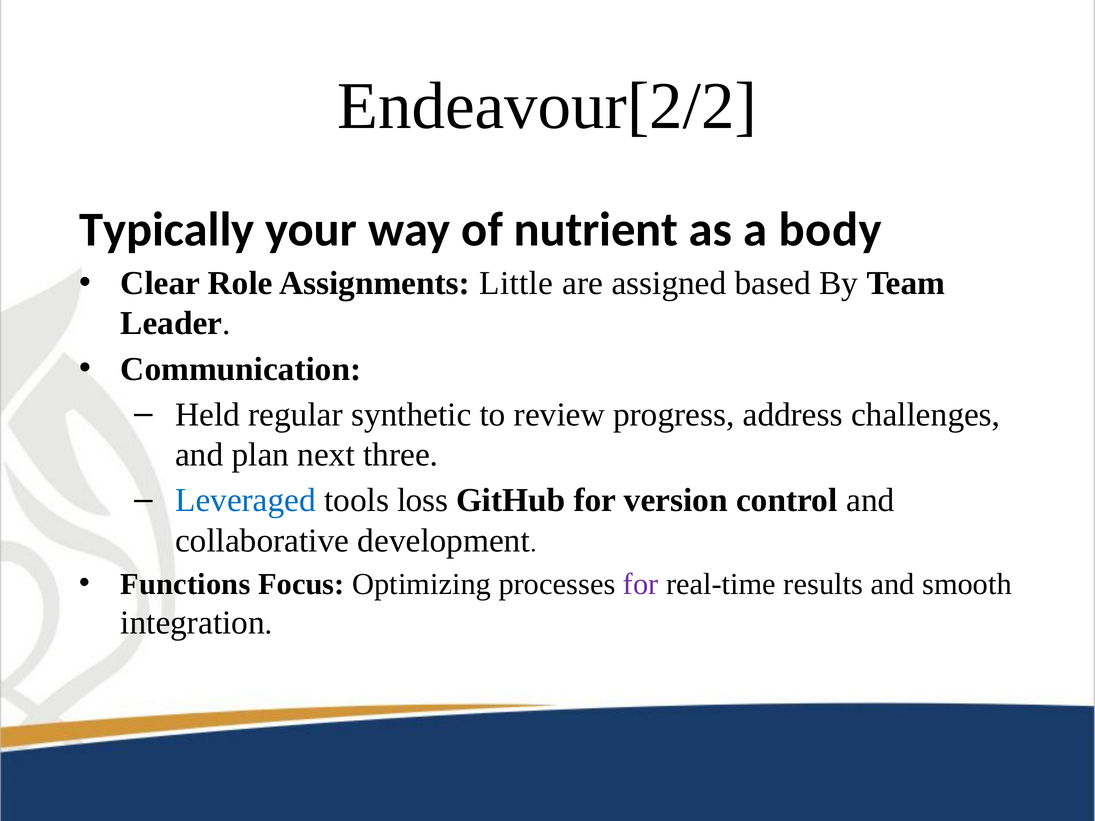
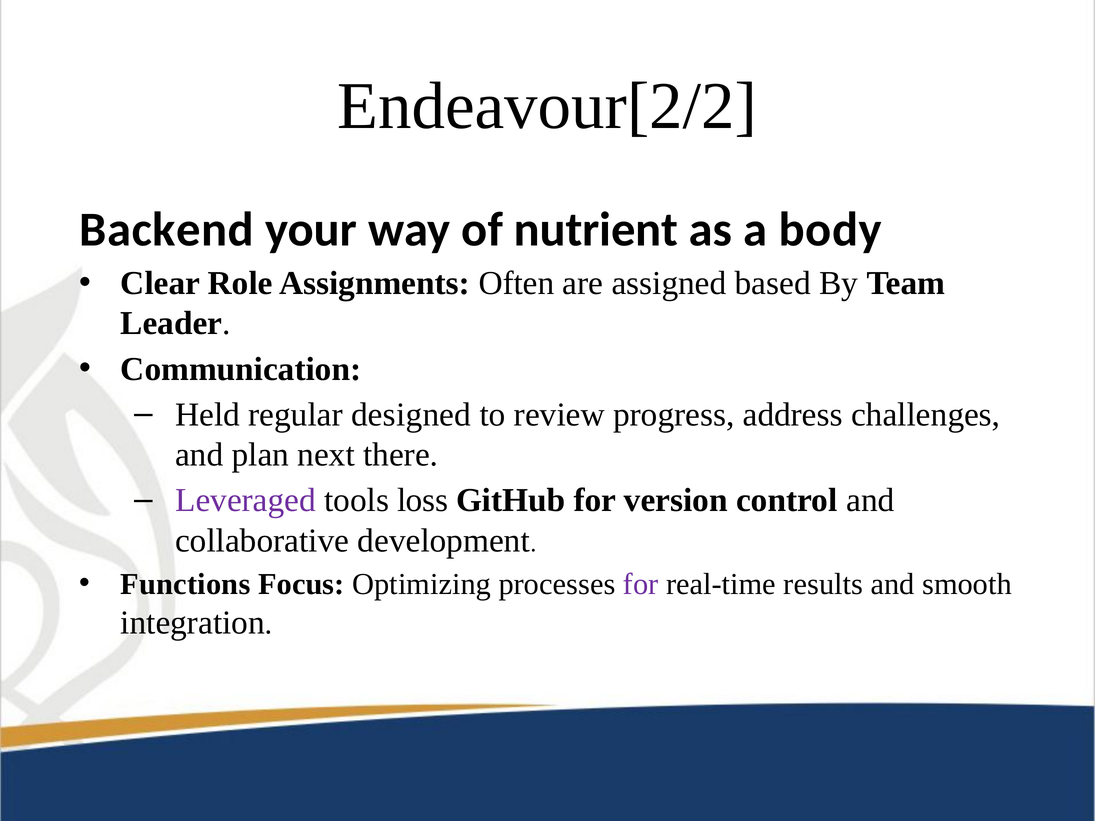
Typically: Typically -> Backend
Little: Little -> Often
synthetic: synthetic -> designed
three: three -> there
Leveraged colour: blue -> purple
